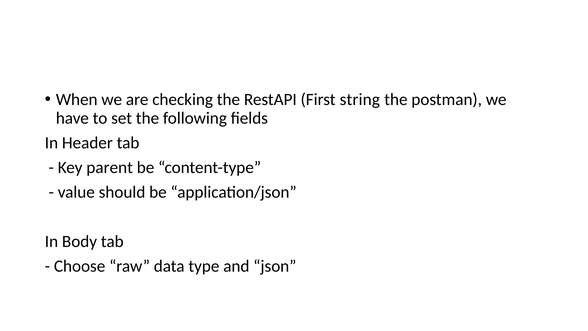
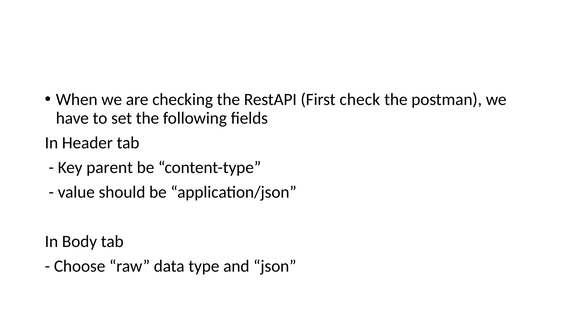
string: string -> check
